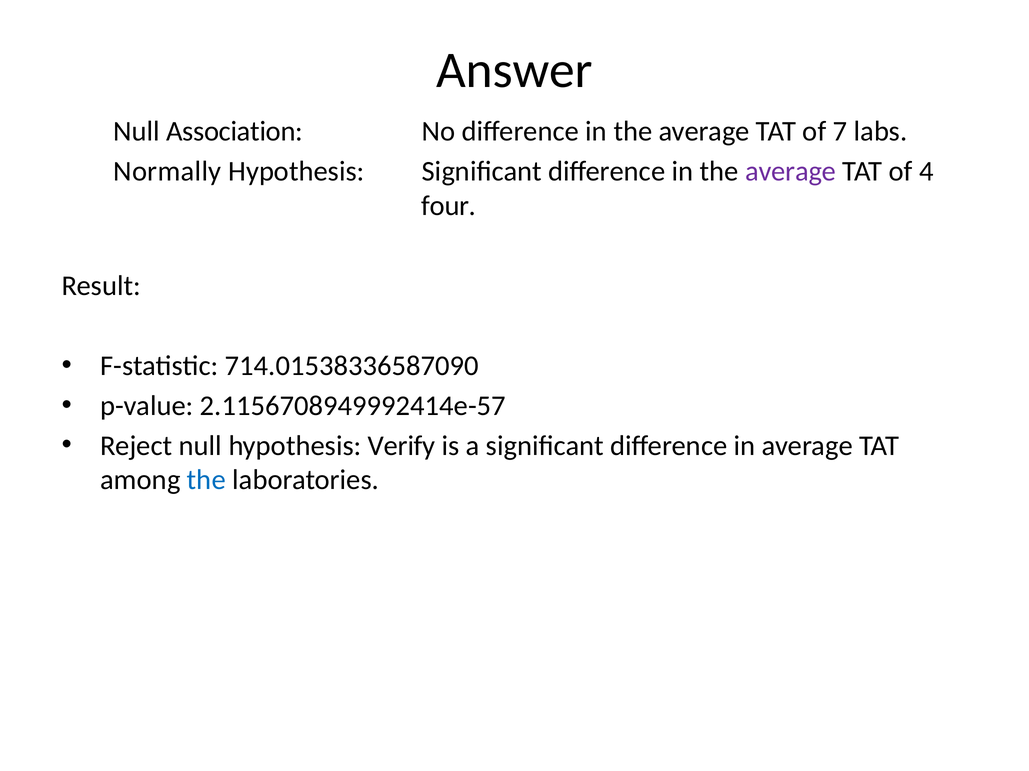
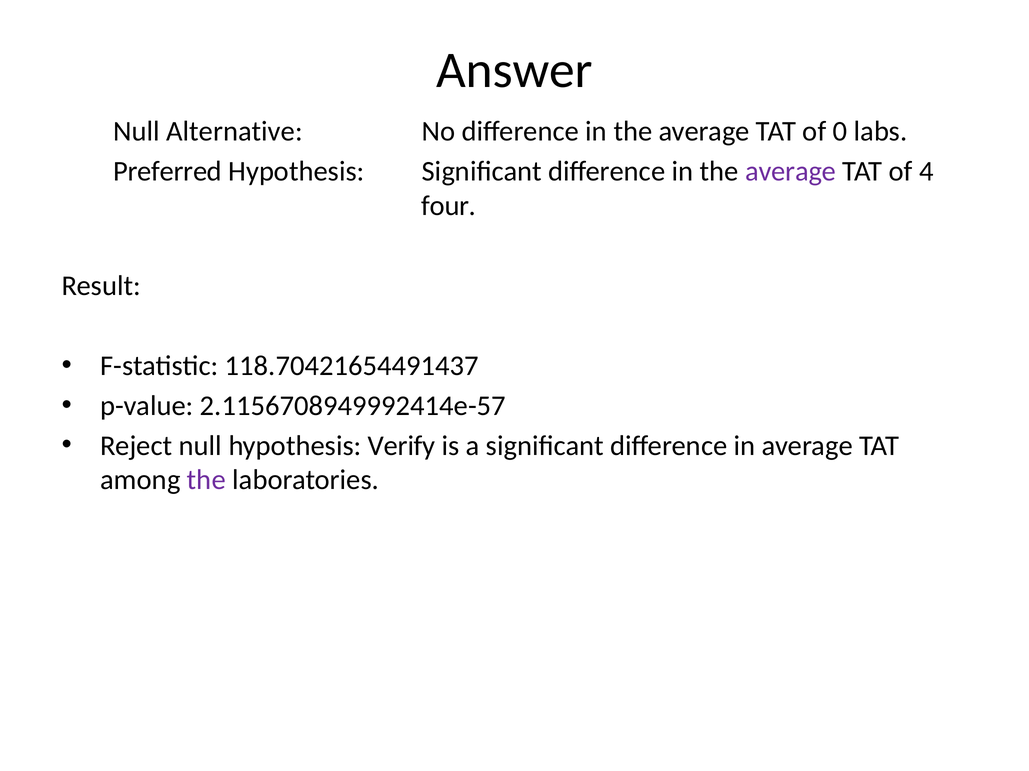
Association: Association -> Alternative
7: 7 -> 0
Normally: Normally -> Preferred
714.01538336587090: 714.01538336587090 -> 118.70421654491437
the at (206, 480) colour: blue -> purple
